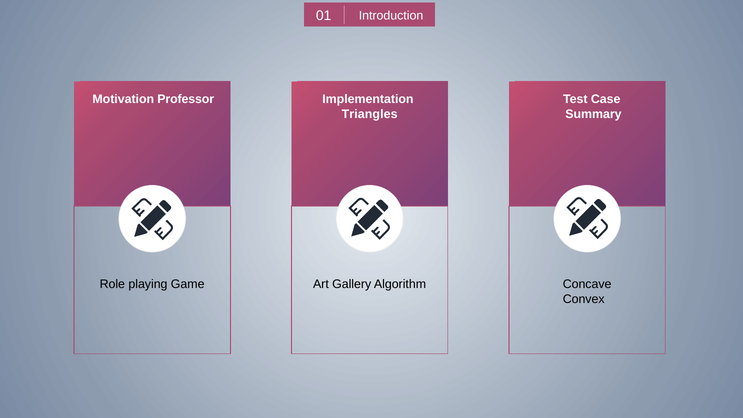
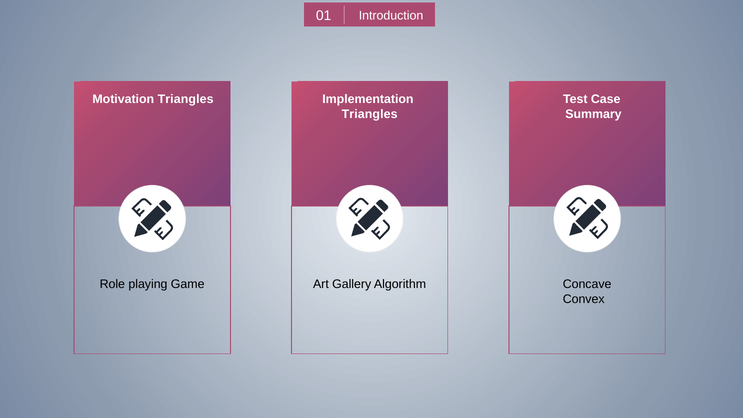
Motivation Professor: Professor -> Triangles
